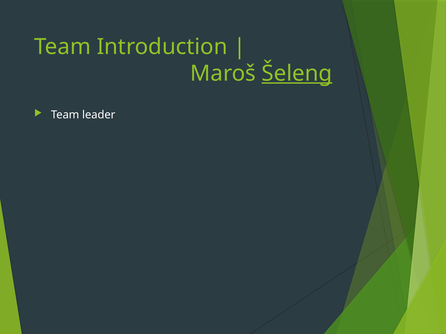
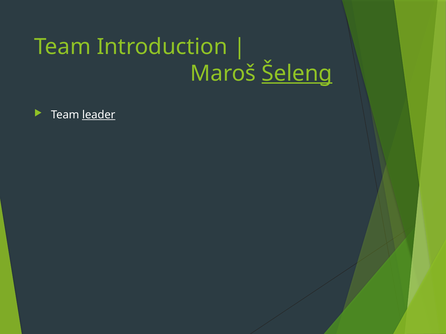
leader underline: none -> present
